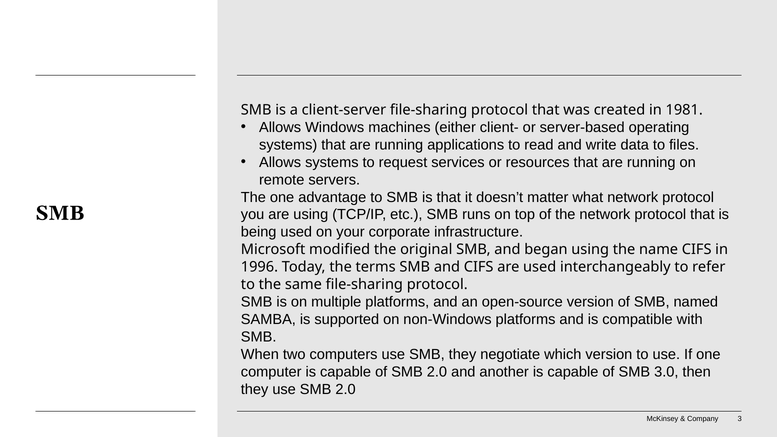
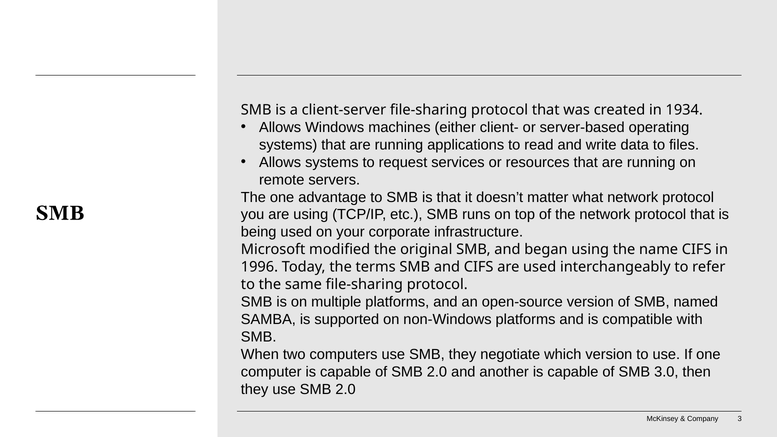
1981: 1981 -> 1934
